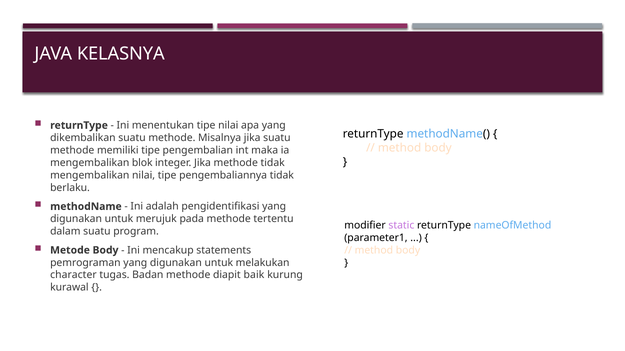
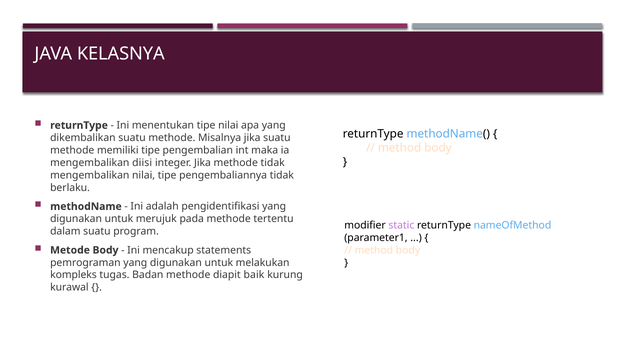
blok: blok -> diisi
character: character -> kompleks
